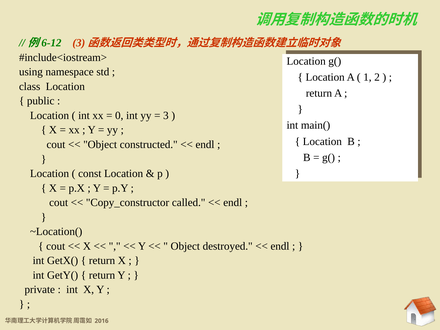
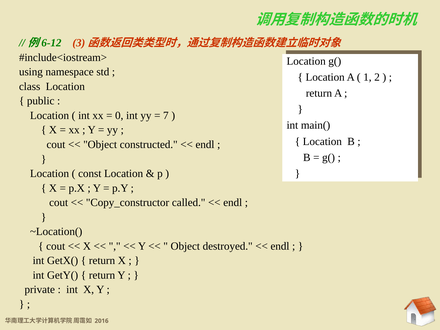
3: 3 -> 7
